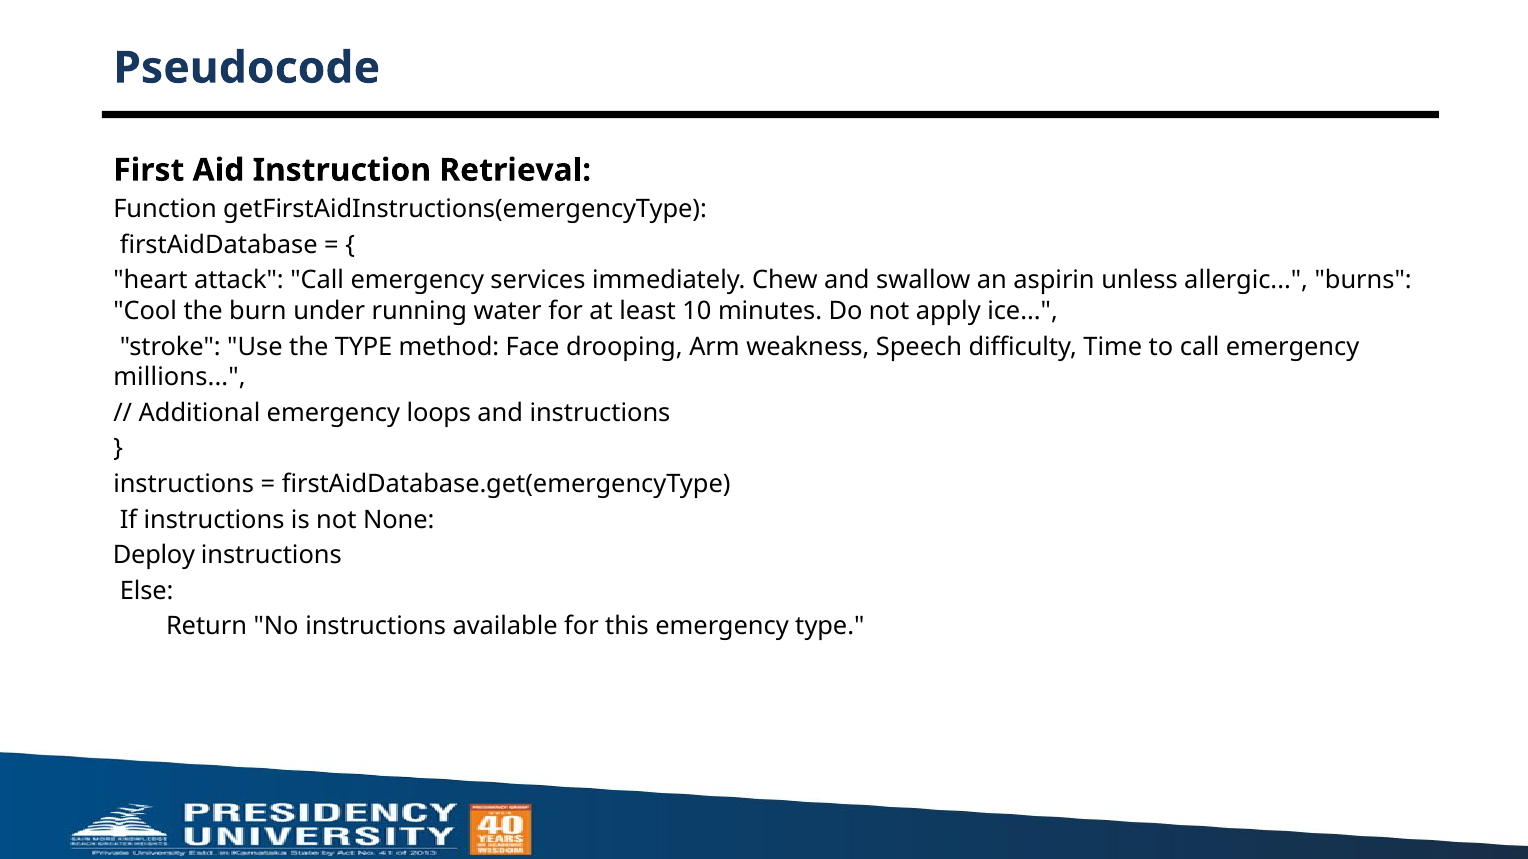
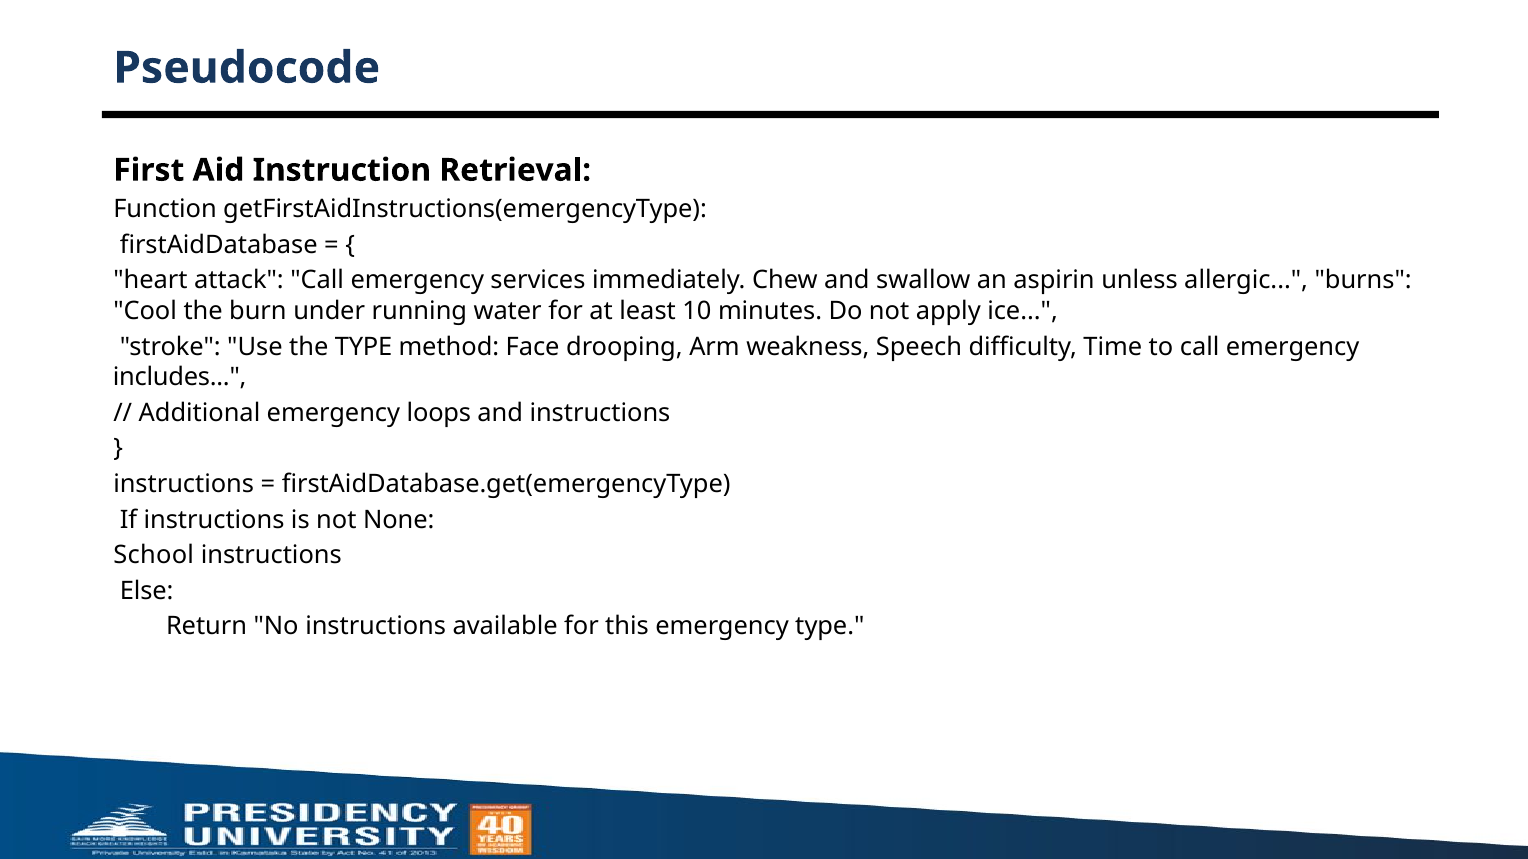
millions: millions -> includes
Deploy: Deploy -> School
